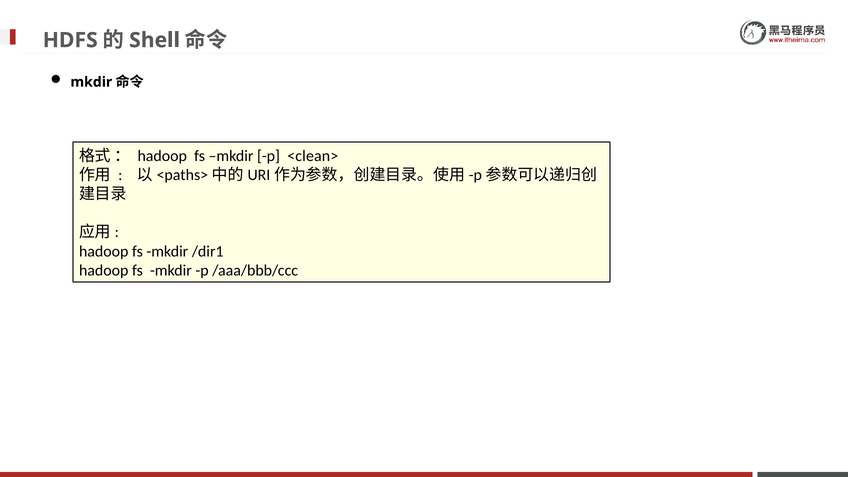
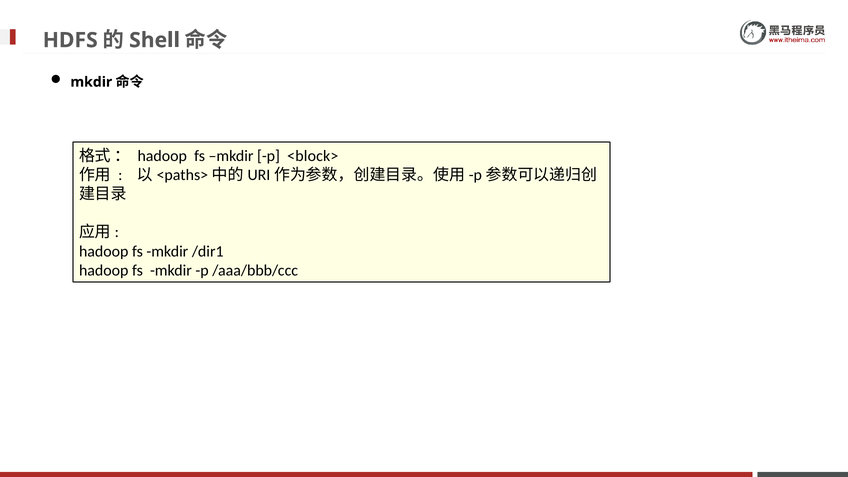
<clean>: <clean> -> <block>
